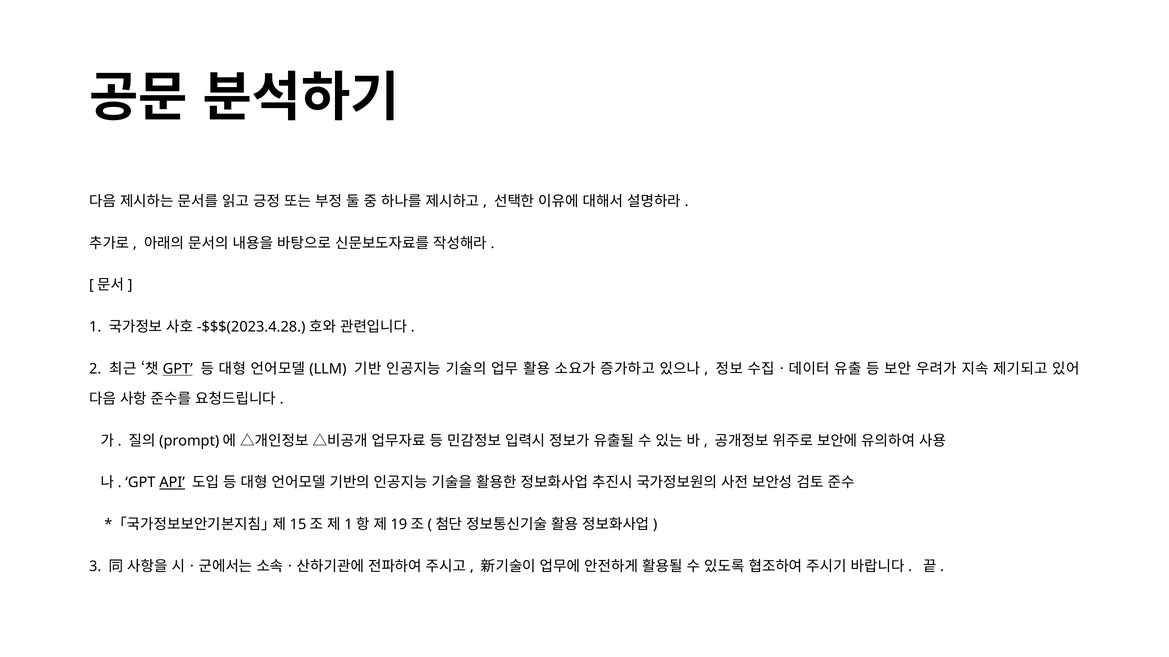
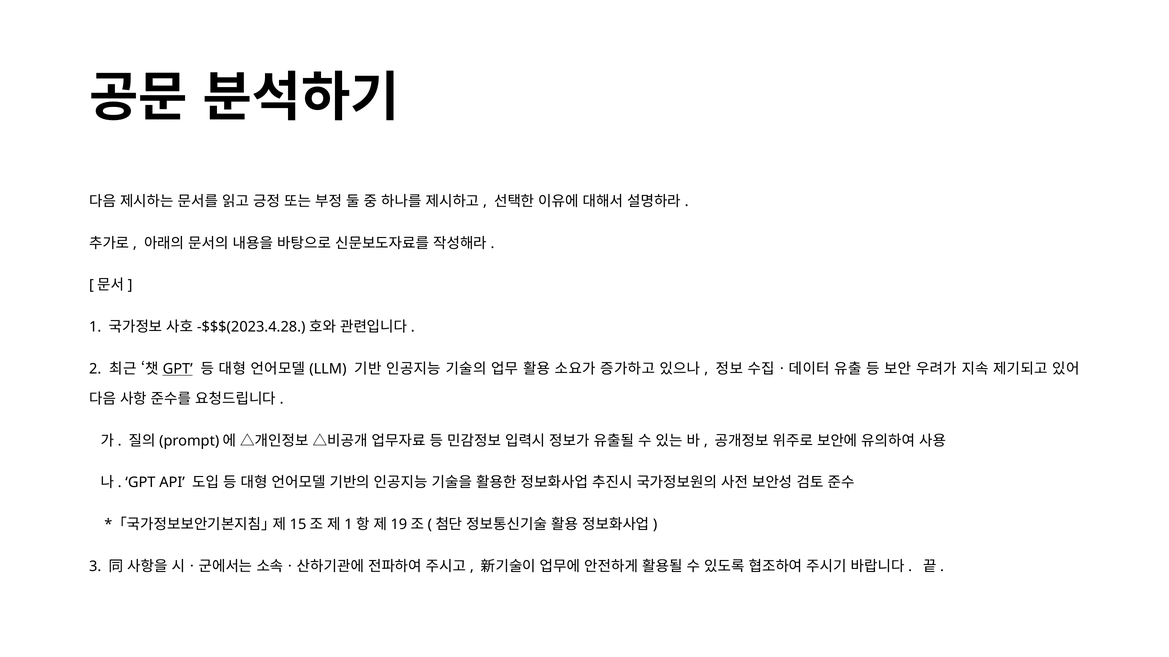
API underline: present -> none
